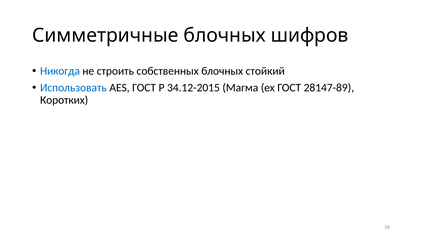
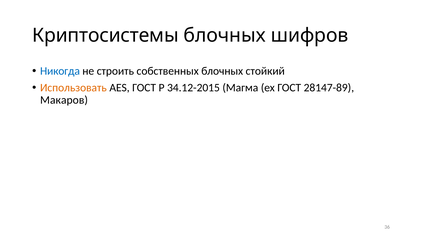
Симметричные: Симметричные -> Криптосистемы
Использовать colour: blue -> orange
Коротких: Коротких -> Макаров
